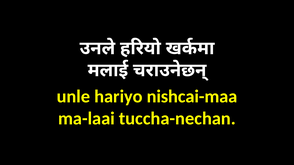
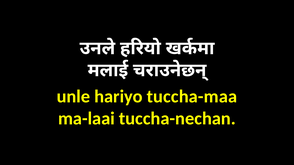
nishcai-maa: nishcai-maa -> tuccha-maa
